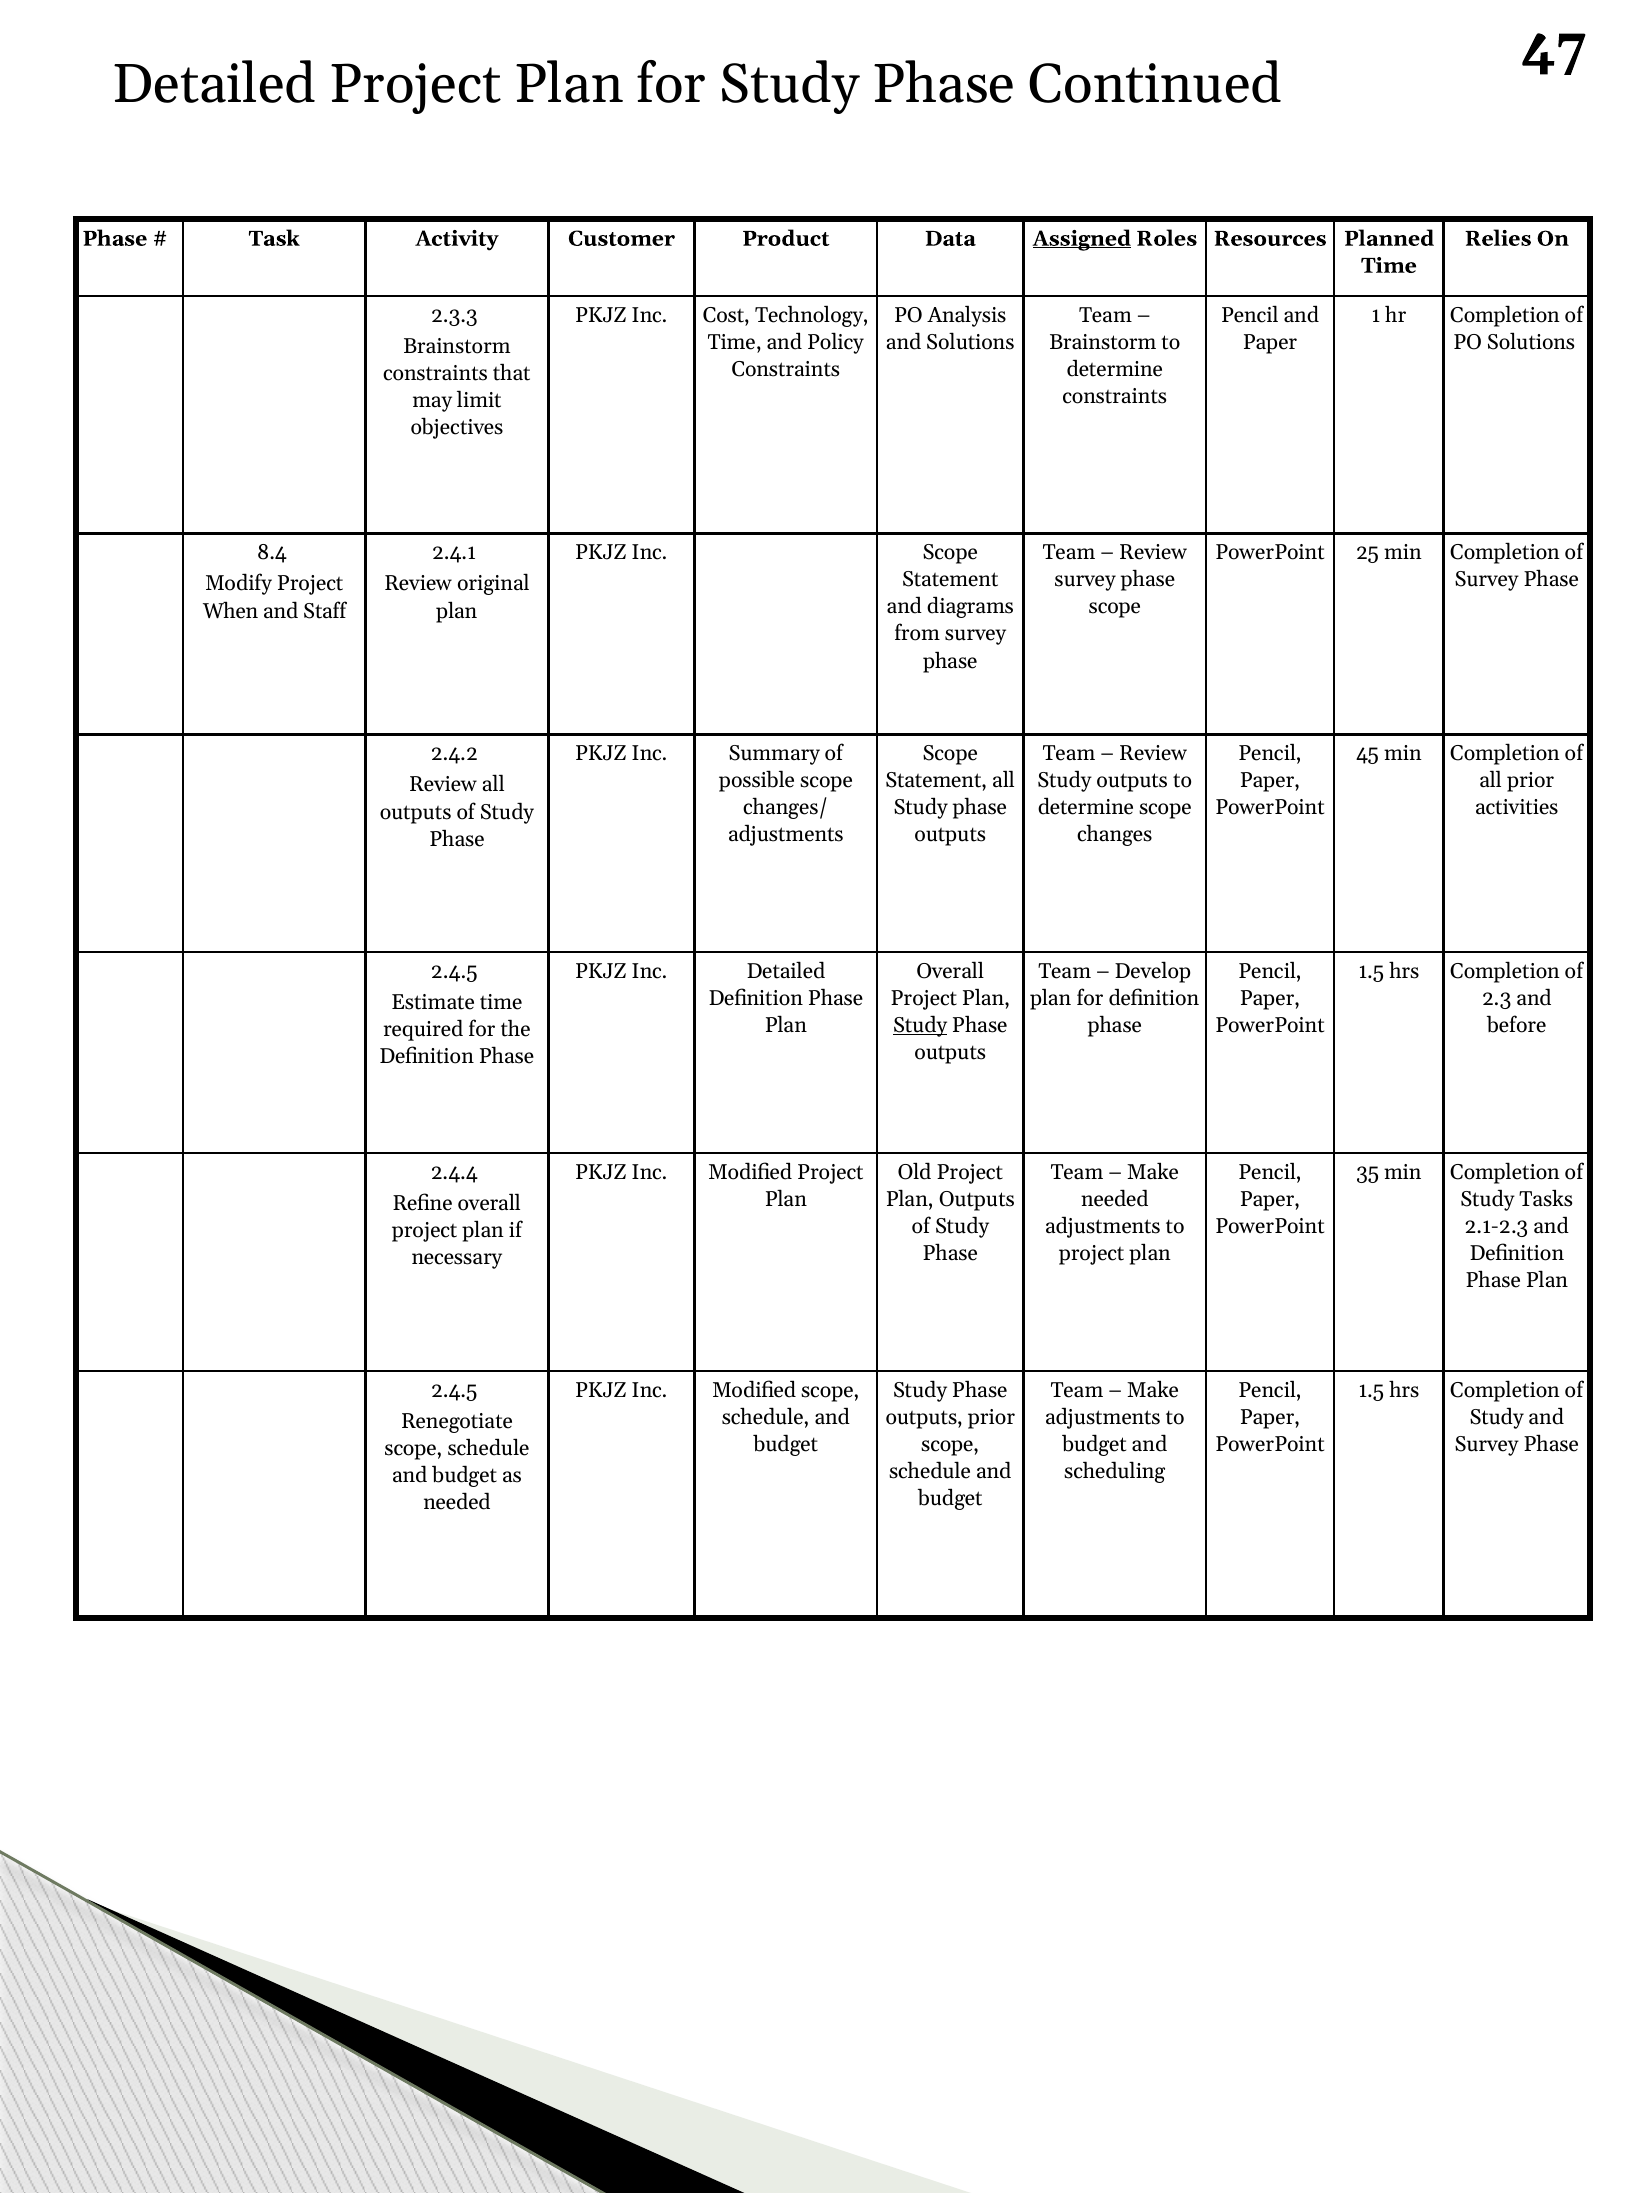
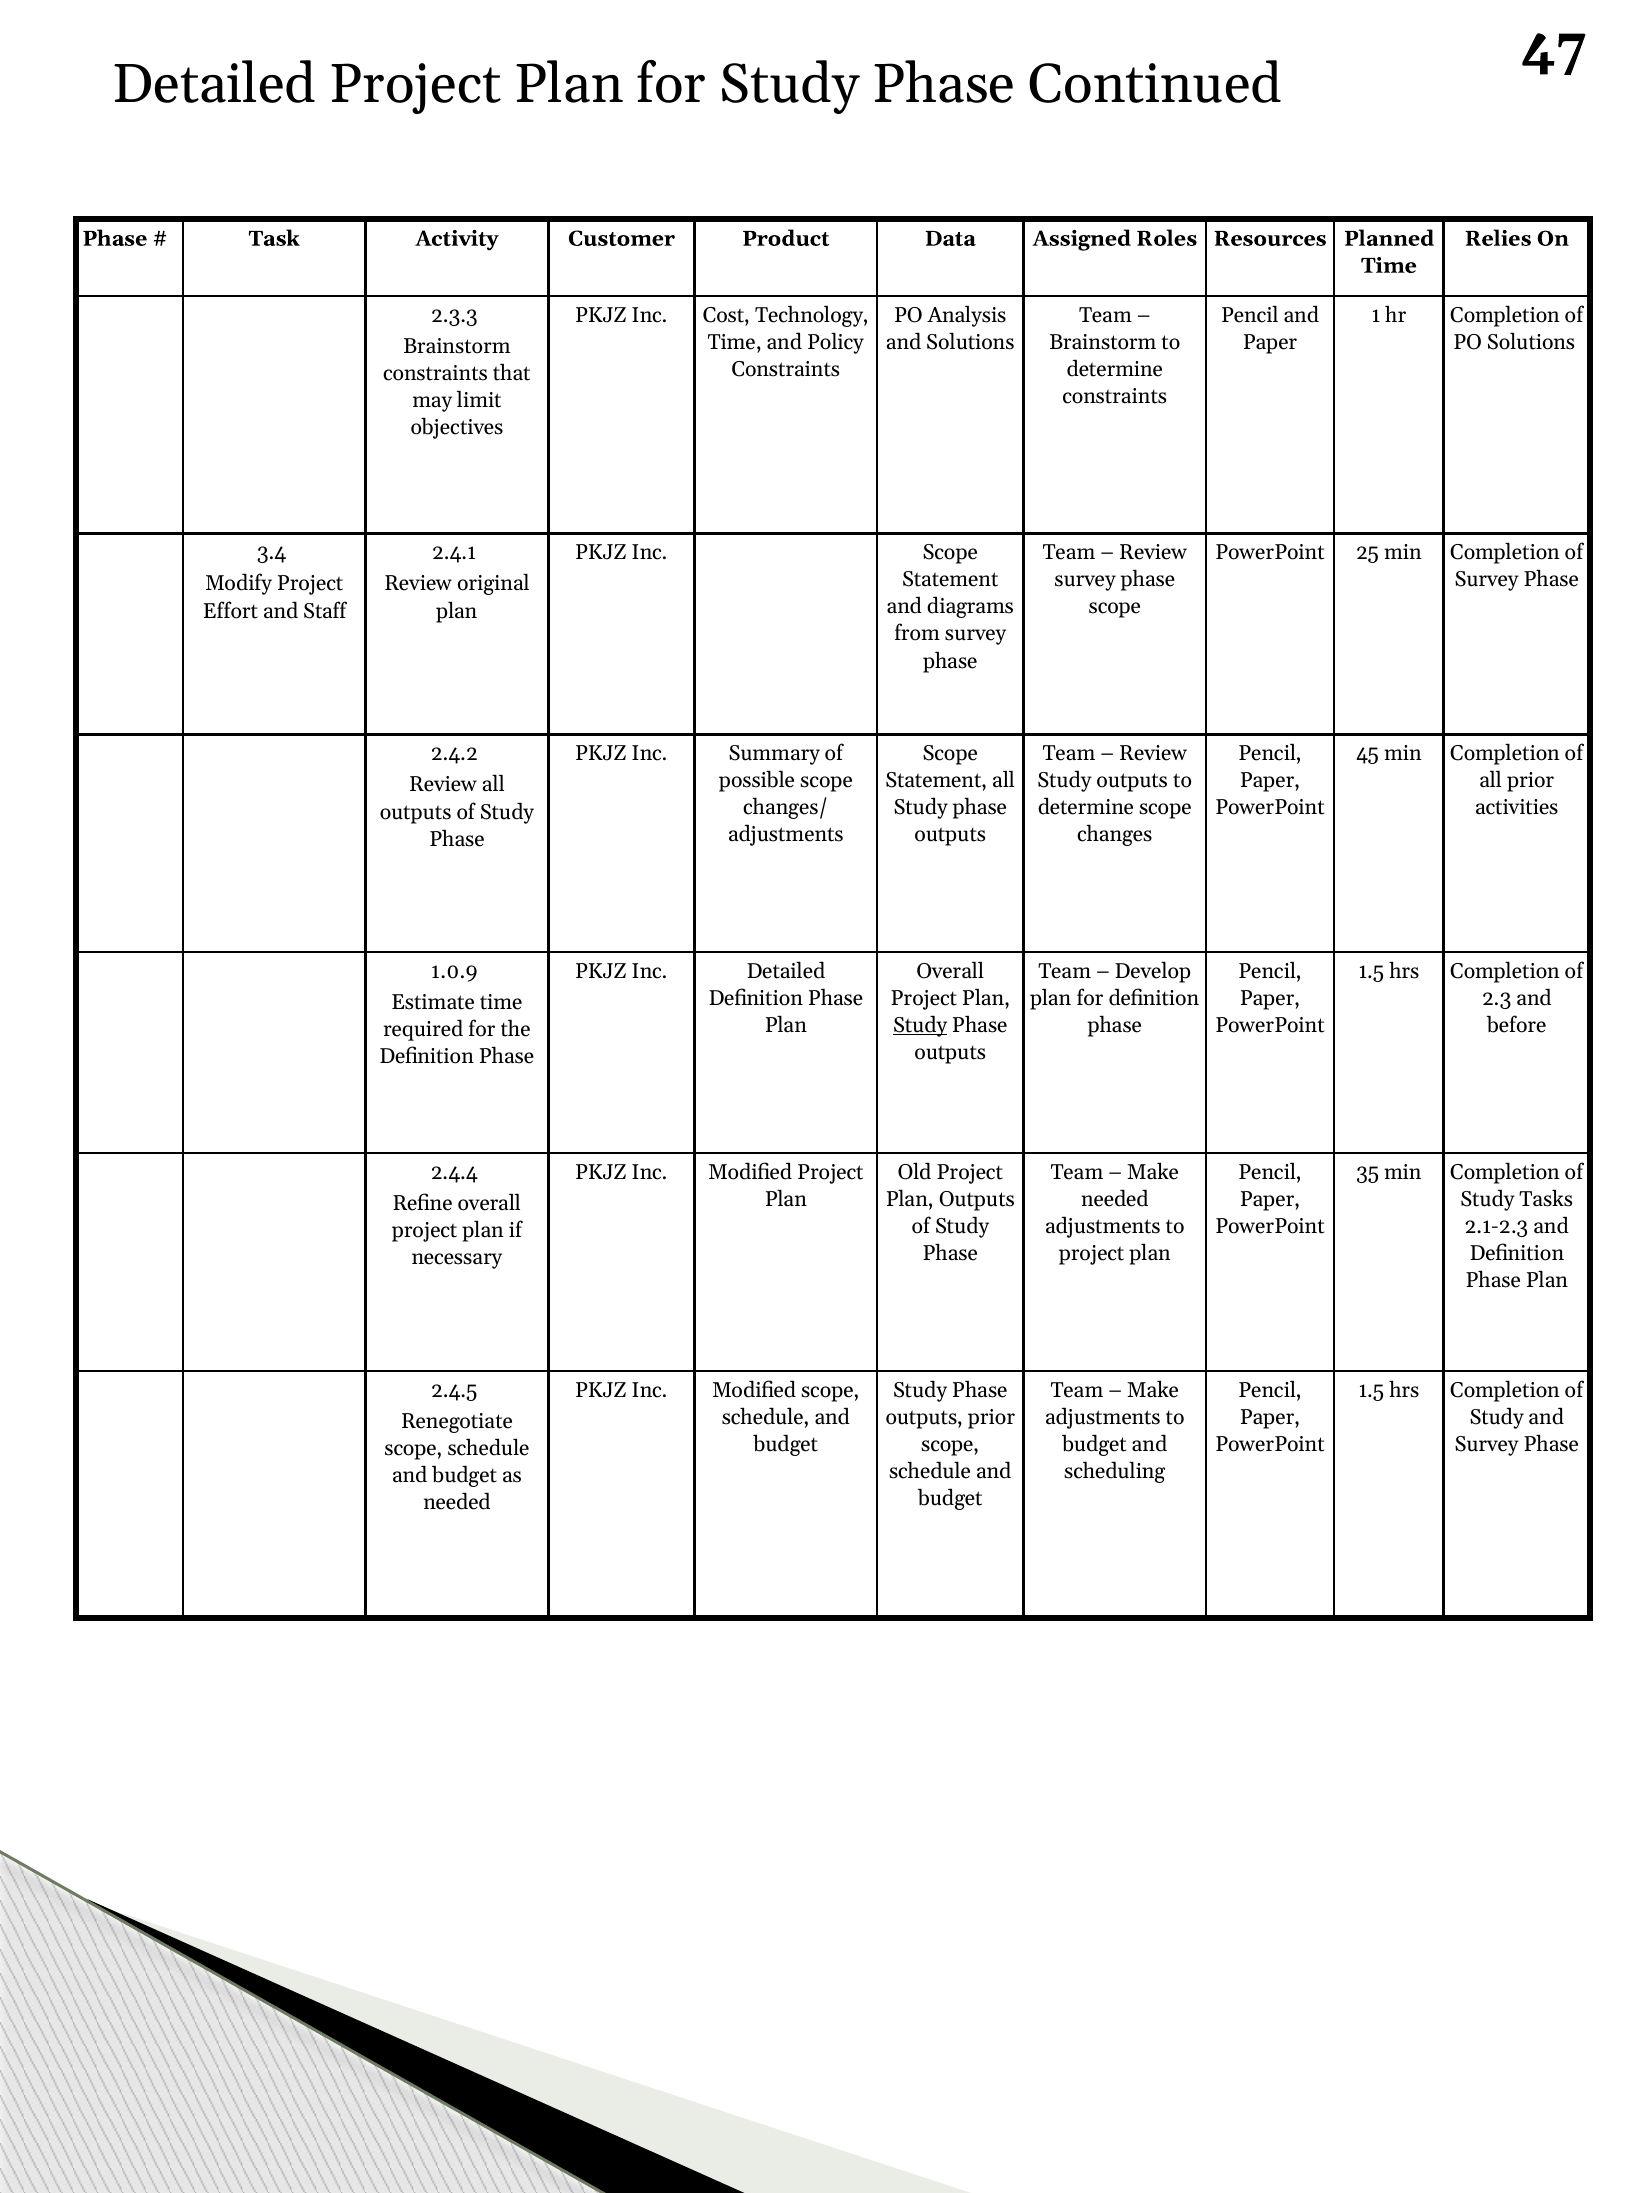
Assigned underline: present -> none
8.4: 8.4 -> 3.4
When: When -> Effort
2.4.5 at (454, 971): 2.4.5 -> 1.0.9
